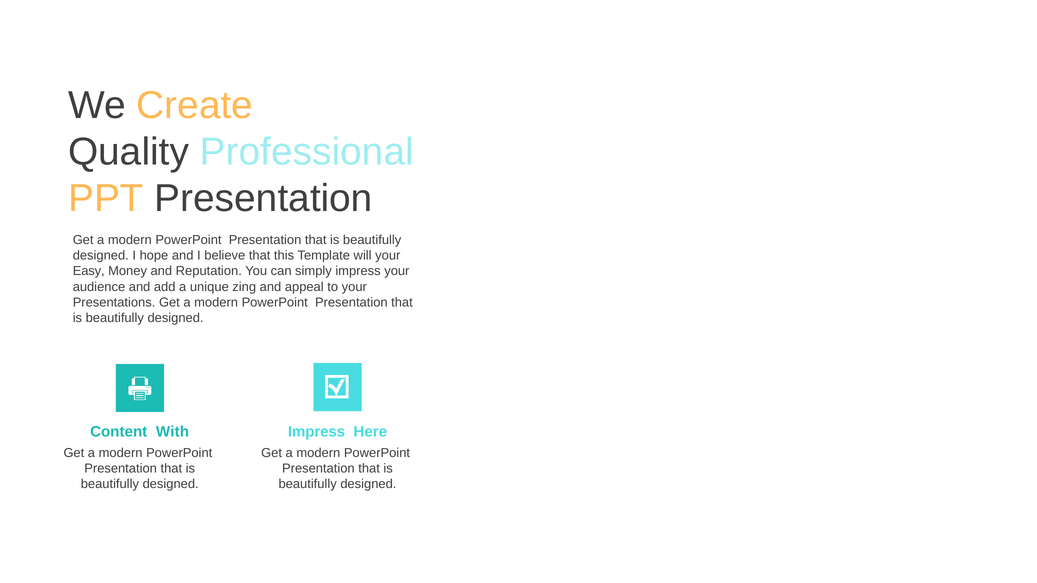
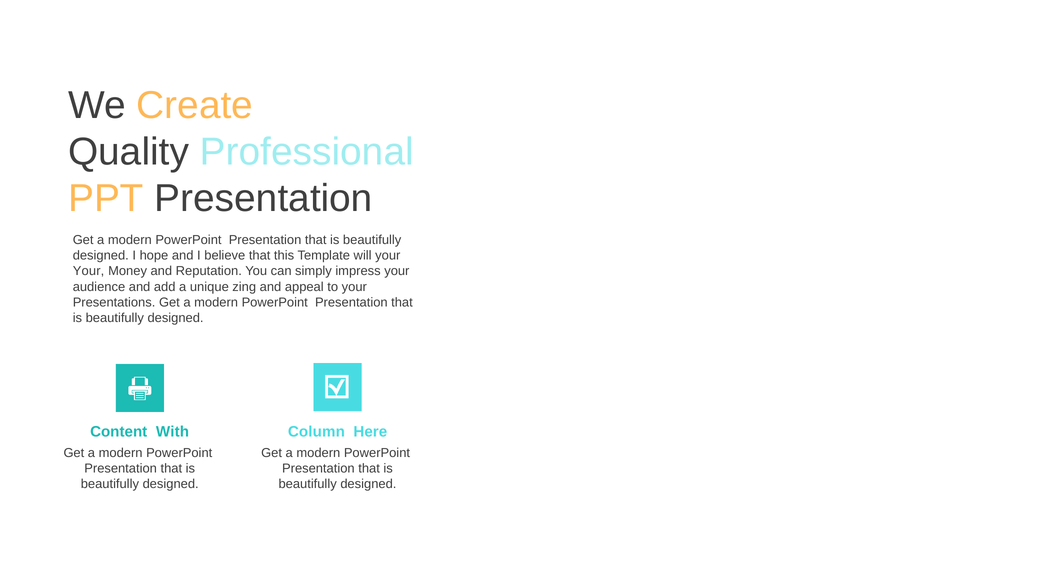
Easy at (89, 271): Easy -> Your
Impress at (317, 432): Impress -> Column
